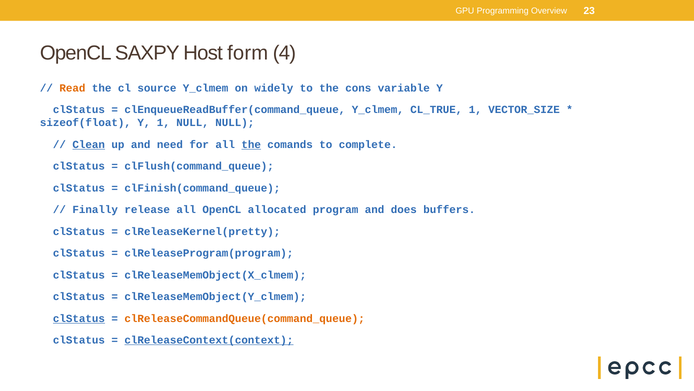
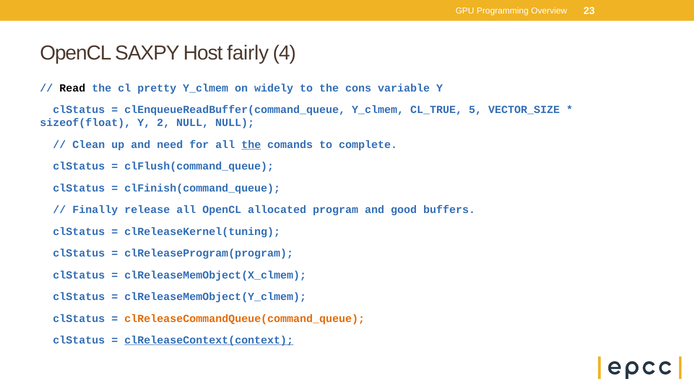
form: form -> fairly
Read colour: orange -> black
source: source -> pretty
CL_TRUE 1: 1 -> 5
Y 1: 1 -> 2
Clean underline: present -> none
does: does -> good
clReleaseKernel(pretty: clReleaseKernel(pretty -> clReleaseKernel(tuning
clStatus at (79, 318) underline: present -> none
